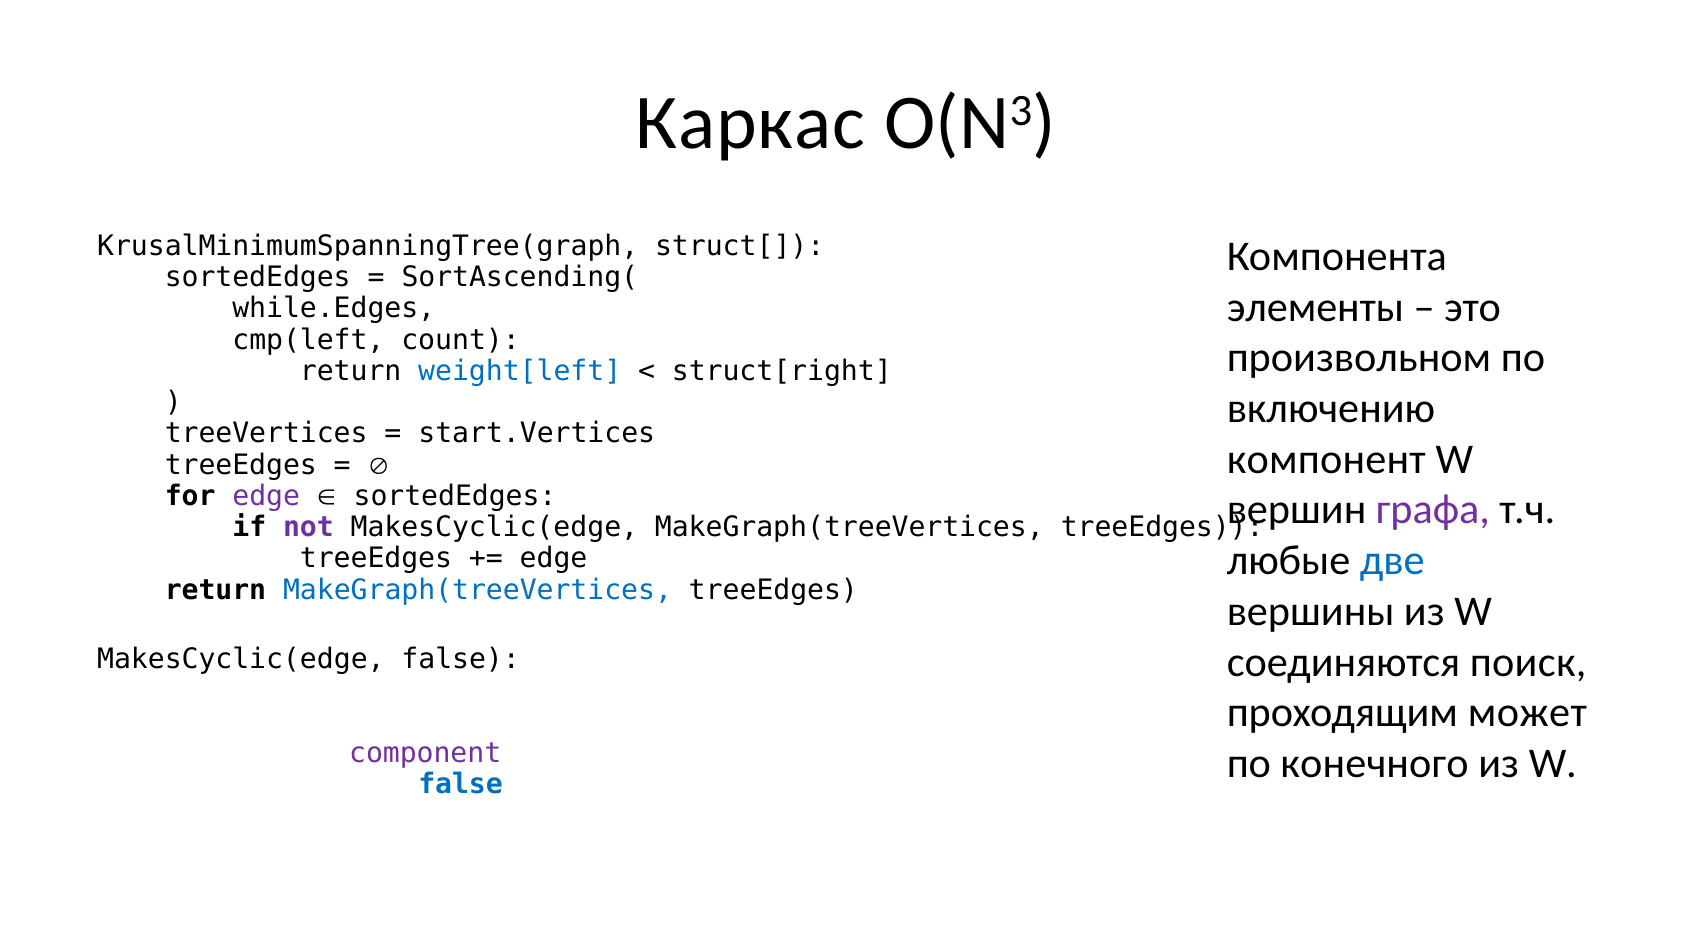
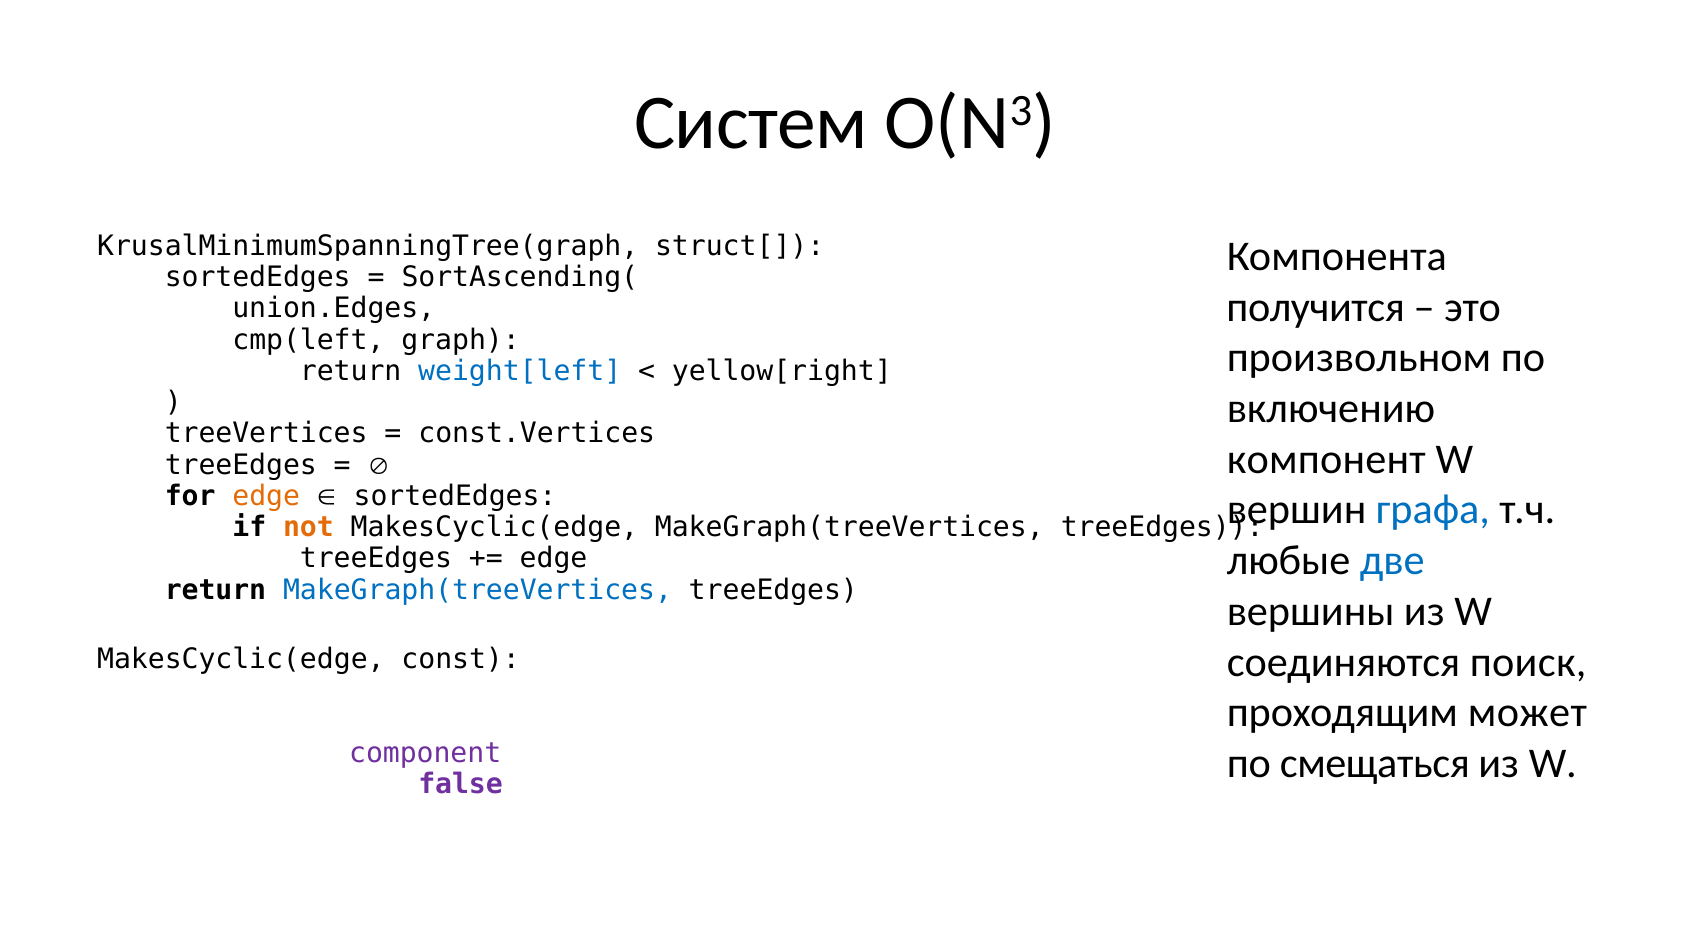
Каркас: Каркас -> Систем
элементы: элементы -> получится
while.Edges: while.Edges -> union.Edges
count: count -> graph
struct[right: struct[right -> yellow[right
start.Vertices: start.Vertices -> const.Vertices
edge at (266, 496) colour: purple -> orange
графа colour: purple -> blue
not colour: purple -> orange
MakesCyclic(edge false: false -> const
конечного: конечного -> смещаться
false at (461, 784) colour: blue -> purple
